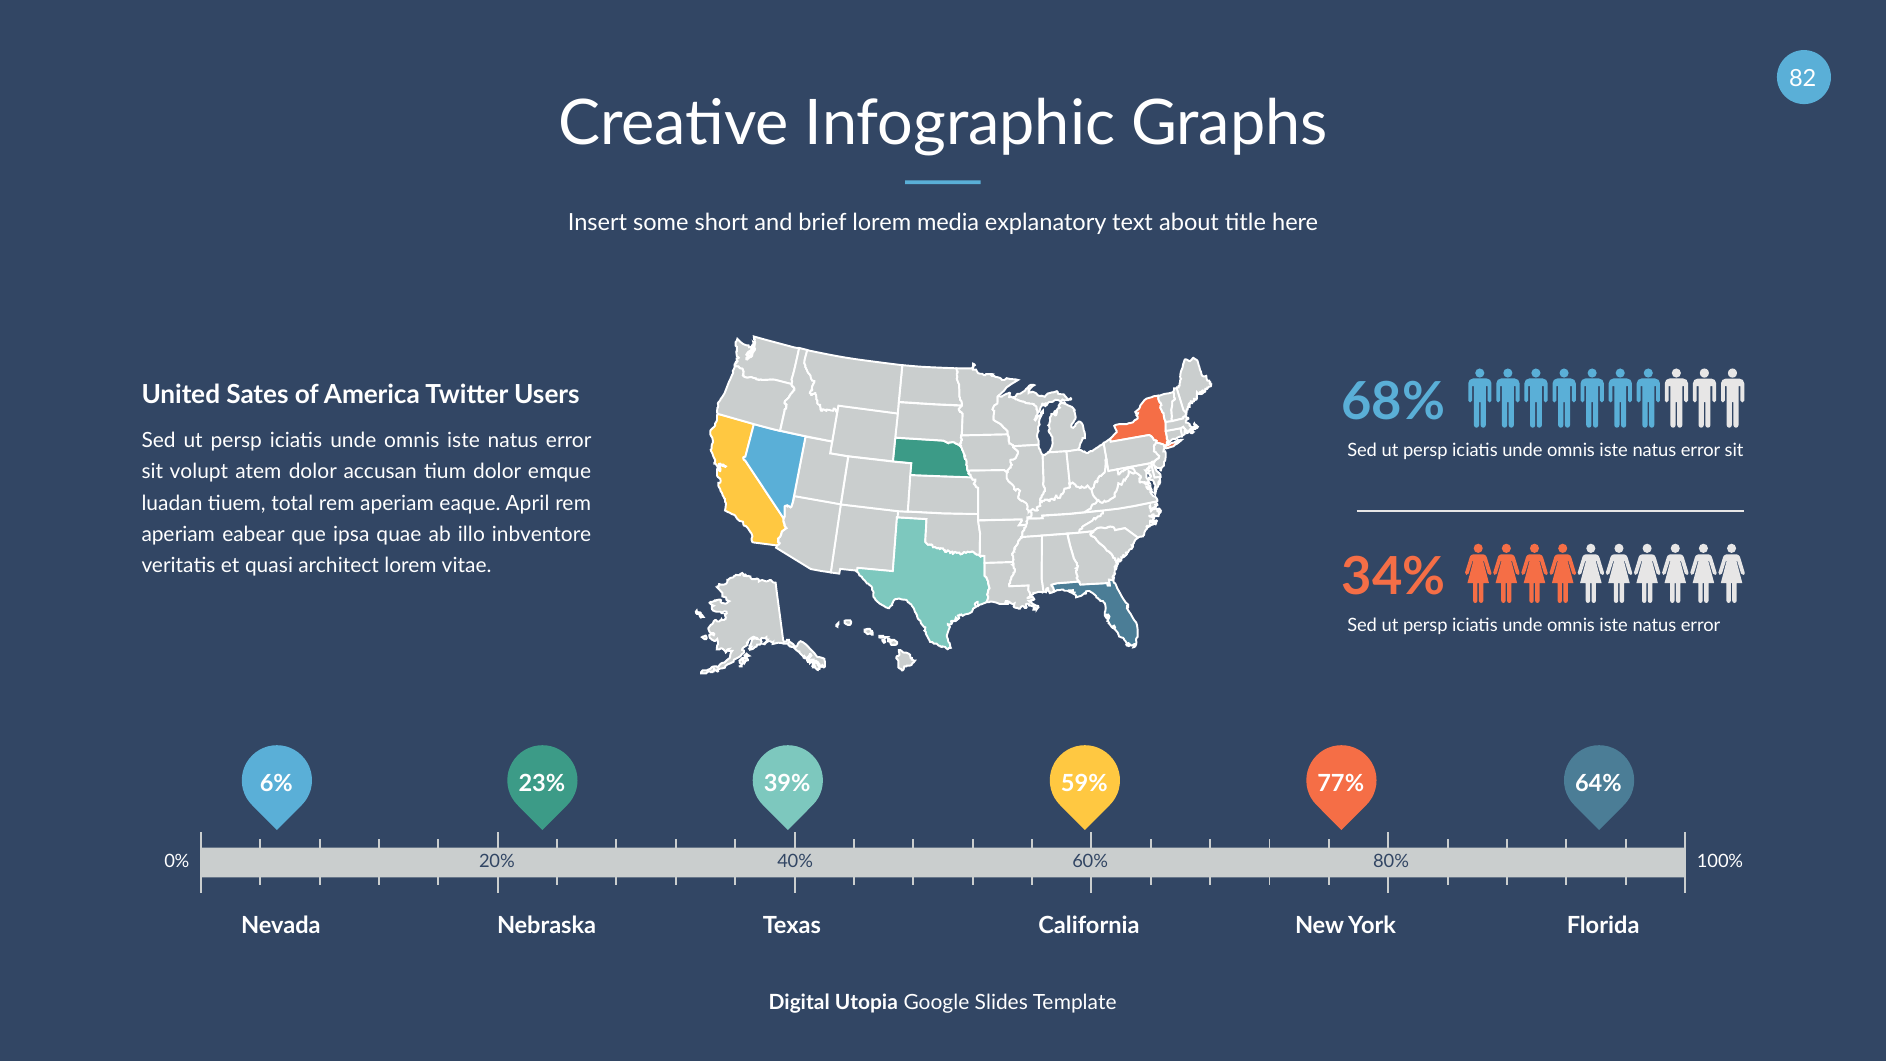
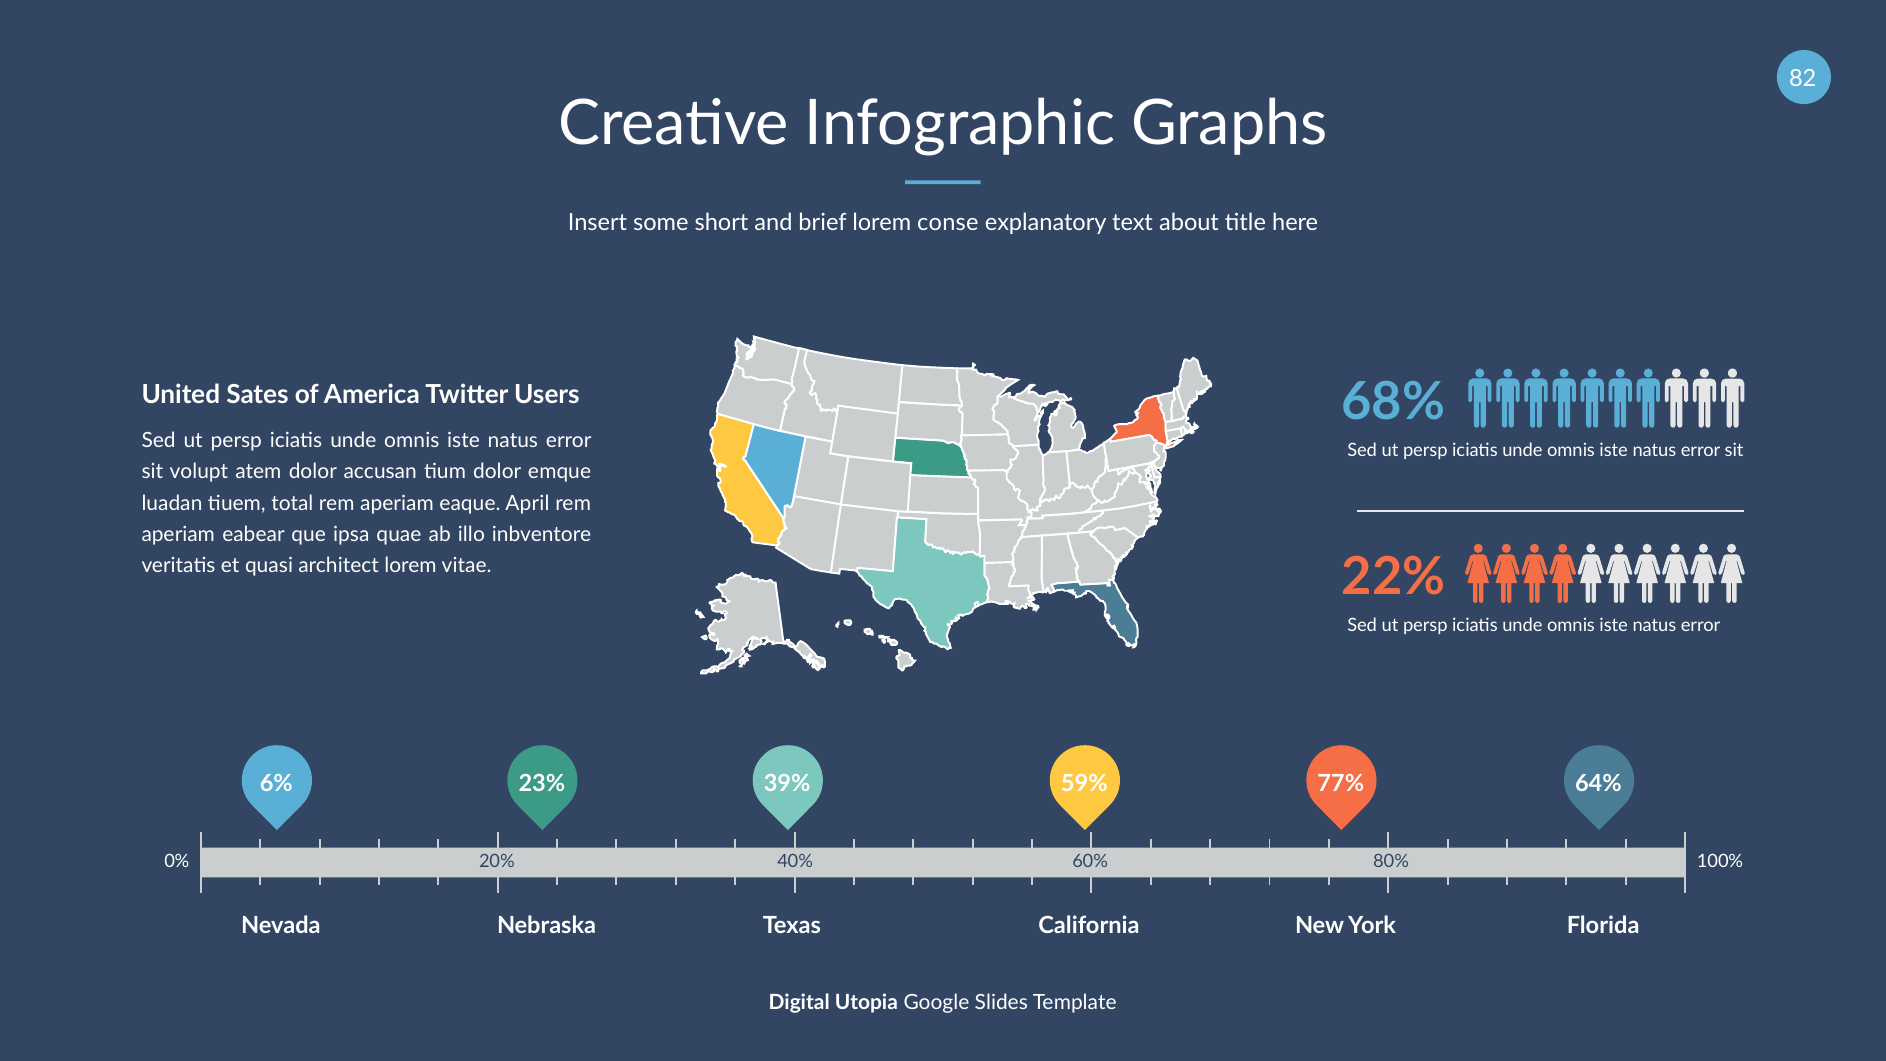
media: media -> conse
34%: 34% -> 22%
